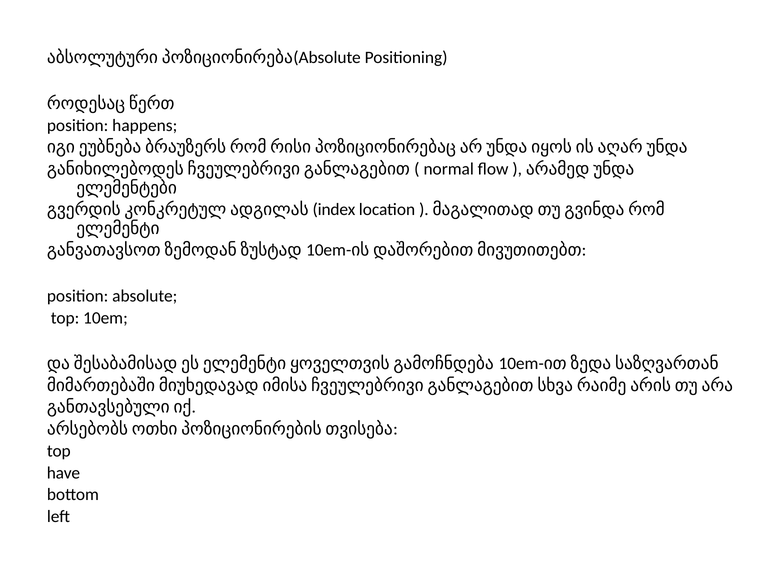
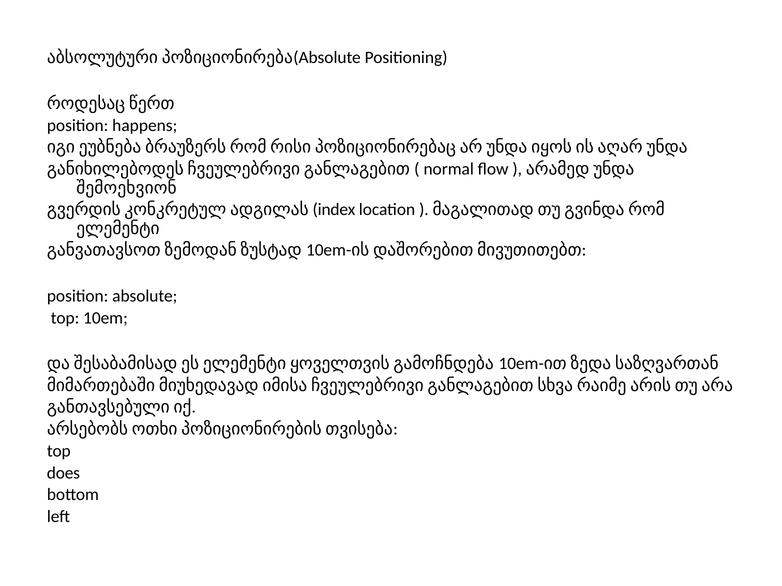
ელემენტები: ელემენტები -> შემოეხვიონ
have: have -> does
